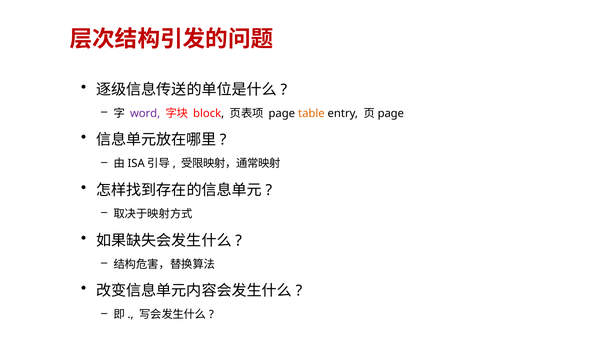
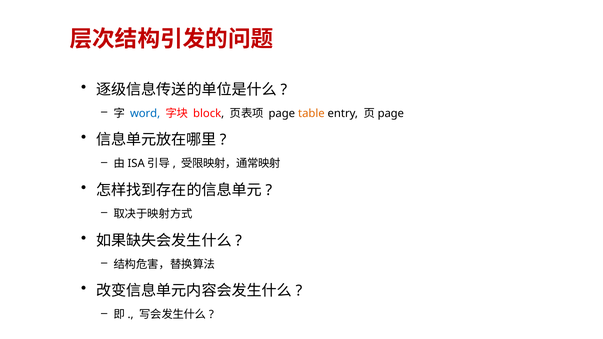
word colour: purple -> blue
